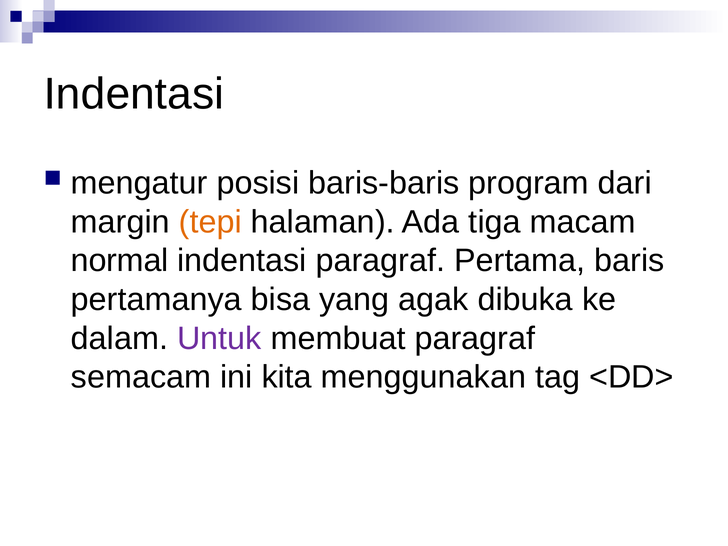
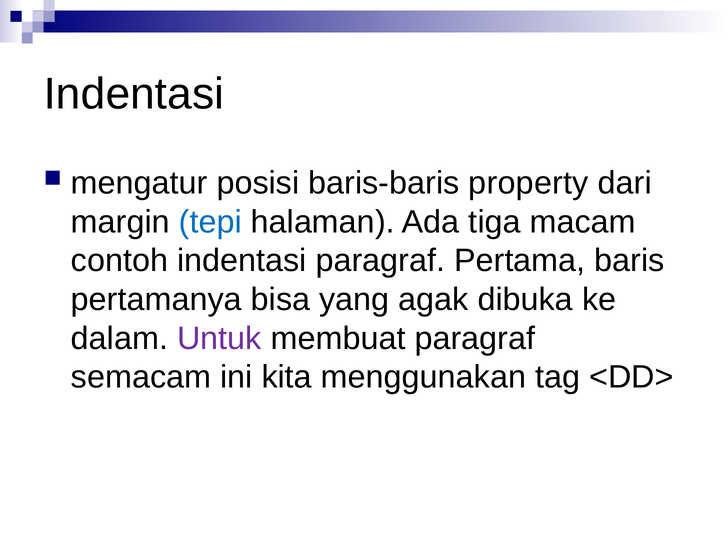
program: program -> property
tepi colour: orange -> blue
normal: normal -> contoh
